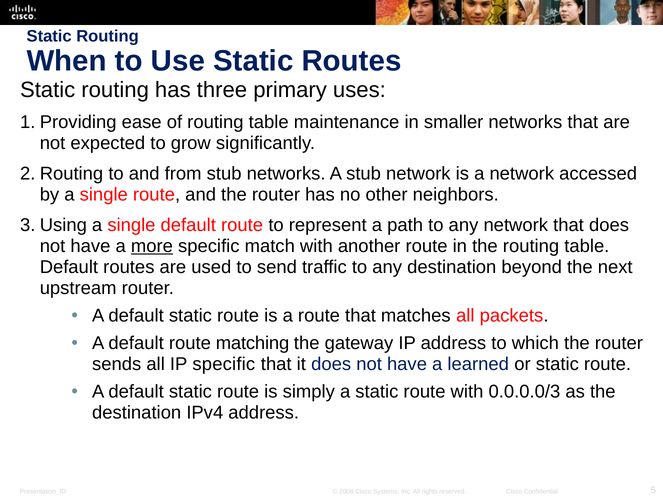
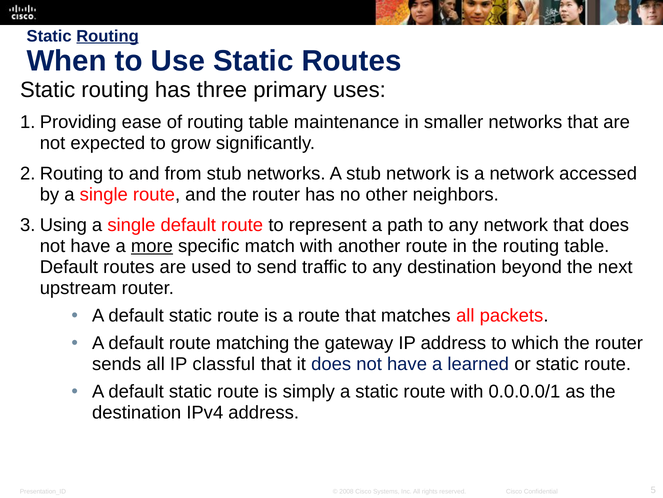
Routing at (108, 36) underline: none -> present
IP specific: specific -> classful
0.0.0.0/3: 0.0.0.0/3 -> 0.0.0.0/1
